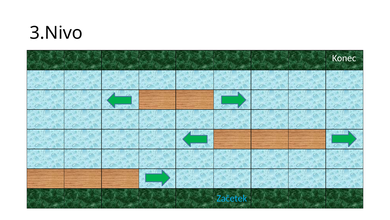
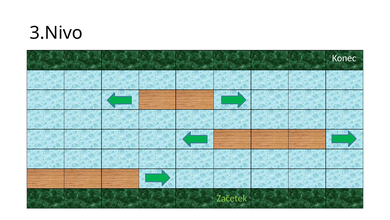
Začetek colour: light blue -> light green
